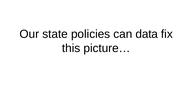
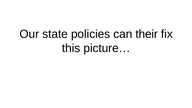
data: data -> their
